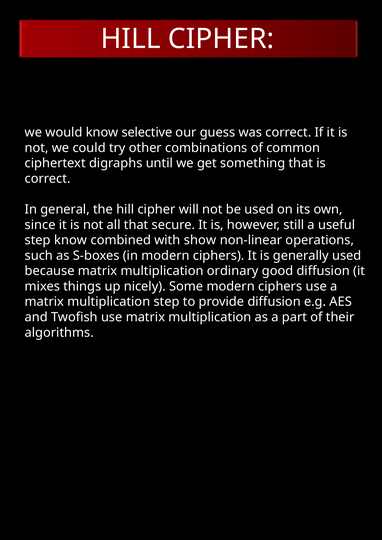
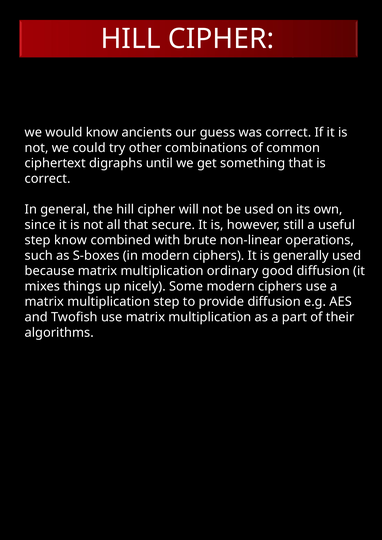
selective: selective -> ancients
show: show -> brute
